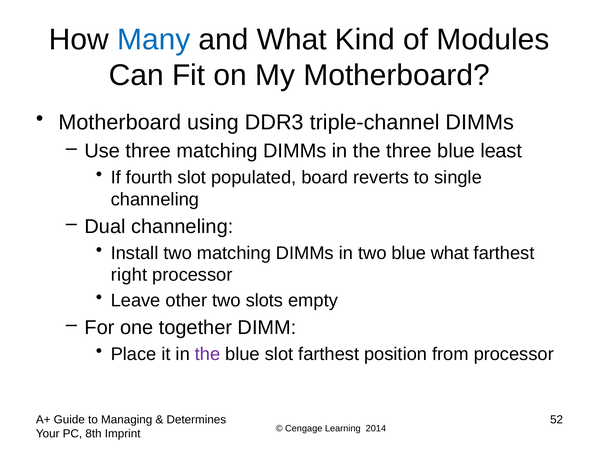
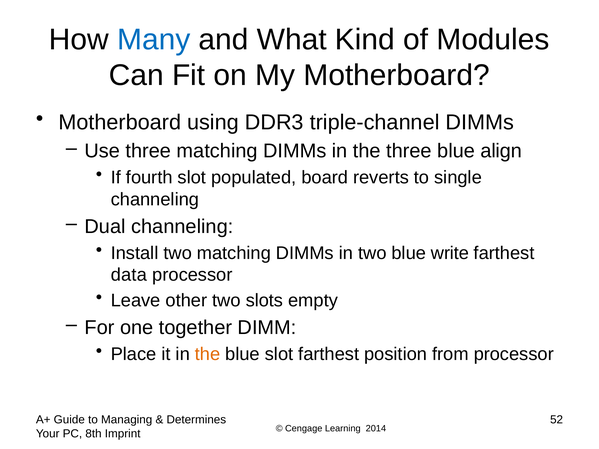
least: least -> align
blue what: what -> write
right: right -> data
the at (208, 354) colour: purple -> orange
